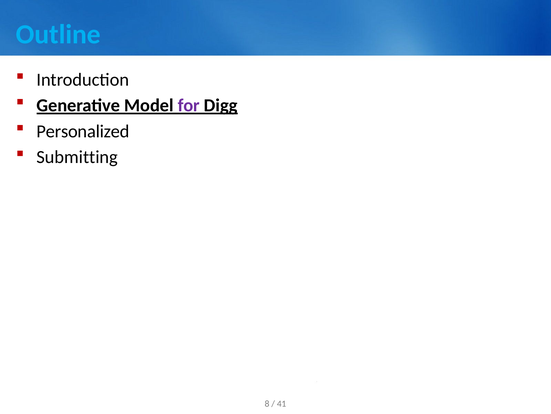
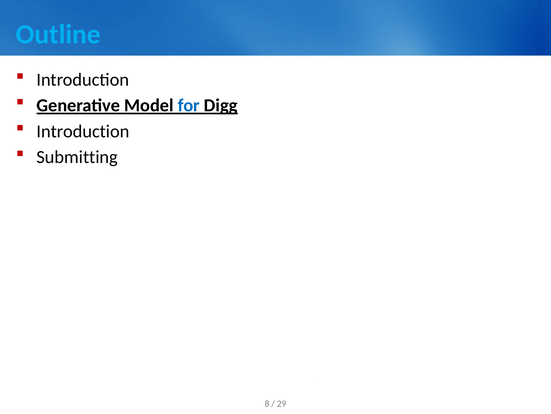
for colour: purple -> blue
Personalized at (83, 131): Personalized -> Introduction
41: 41 -> 29
